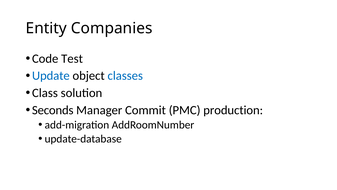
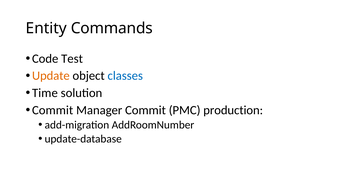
Companies: Companies -> Commands
Update colour: blue -> orange
Class: Class -> Time
Seconds at (53, 110): Seconds -> Commit
